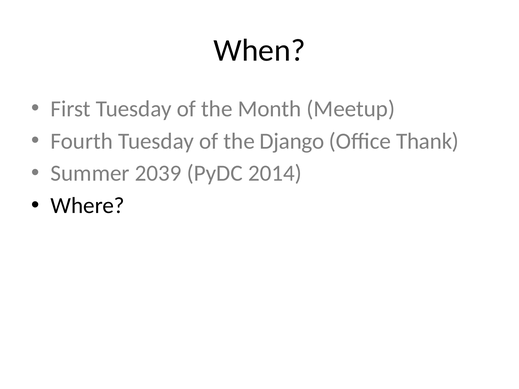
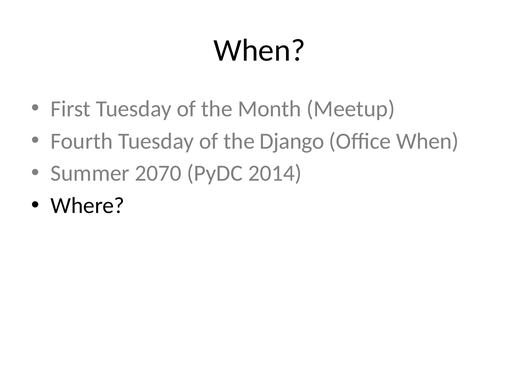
Office Thank: Thank -> When
2039: 2039 -> 2070
